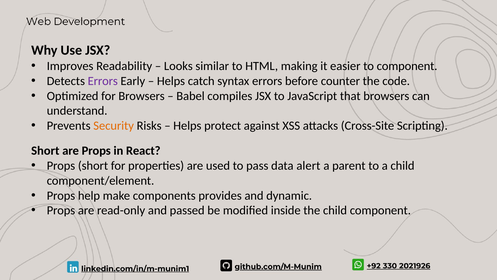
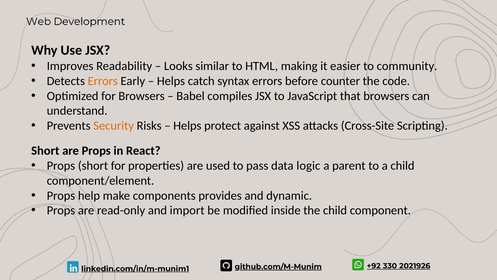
to component: component -> community
Errors at (103, 81) colour: purple -> orange
alert: alert -> logic
passed: passed -> import
